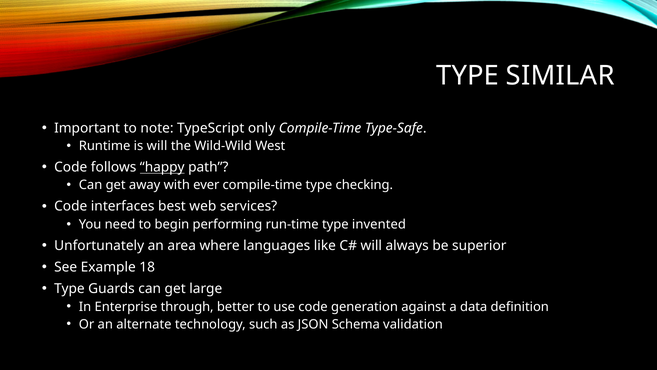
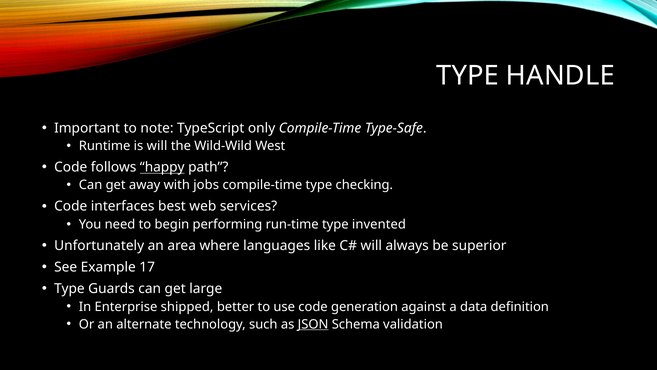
SIMILAR: SIMILAR -> HANDLE
ever: ever -> jobs
18: 18 -> 17
through: through -> shipped
JSON underline: none -> present
